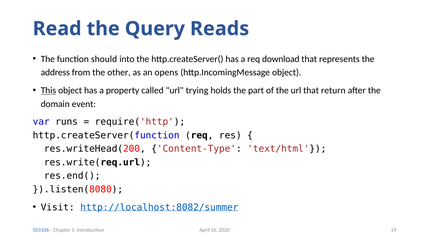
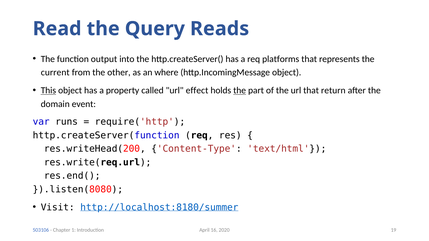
should: should -> output
download: download -> platforms
address: address -> current
opens: opens -> where
trying: trying -> effect
the at (240, 91) underline: none -> present
http://localhost:8082/summer: http://localhost:8082/summer -> http://localhost:8180/summer
